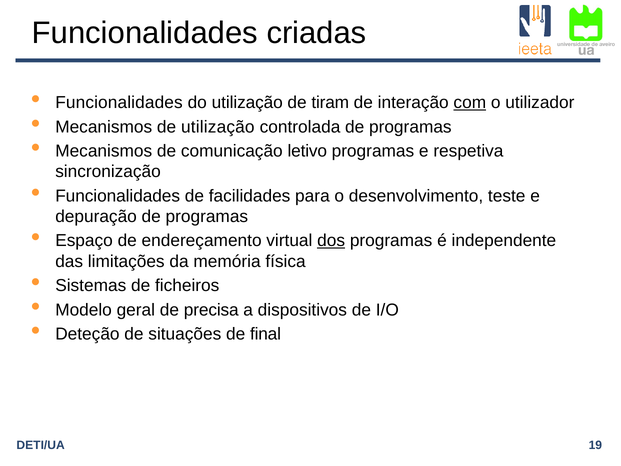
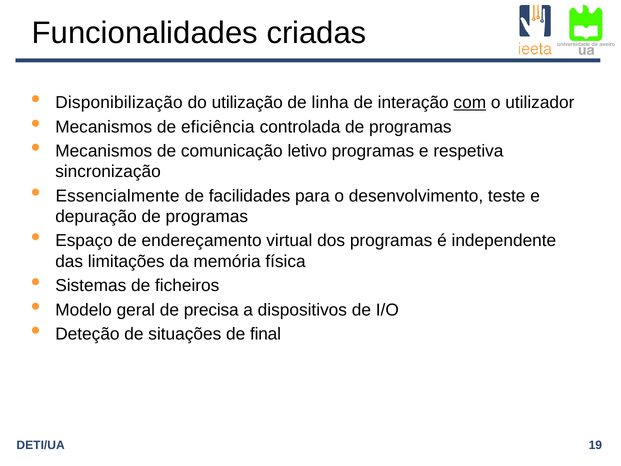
Funcionalidades at (119, 103): Funcionalidades -> Disponibilização
tiram: tiram -> linha
de utilização: utilização -> eficiência
Funcionalidades at (118, 196): Funcionalidades -> Essencialmente
dos underline: present -> none
